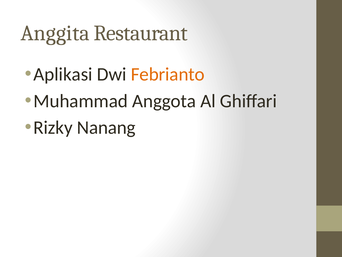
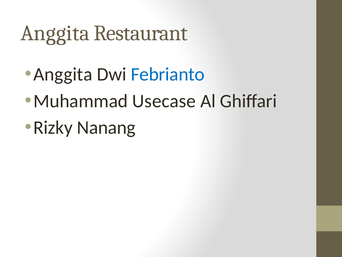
Aplikasi at (63, 74): Aplikasi -> Anggita
Febrianto colour: orange -> blue
Anggota: Anggota -> Usecase
